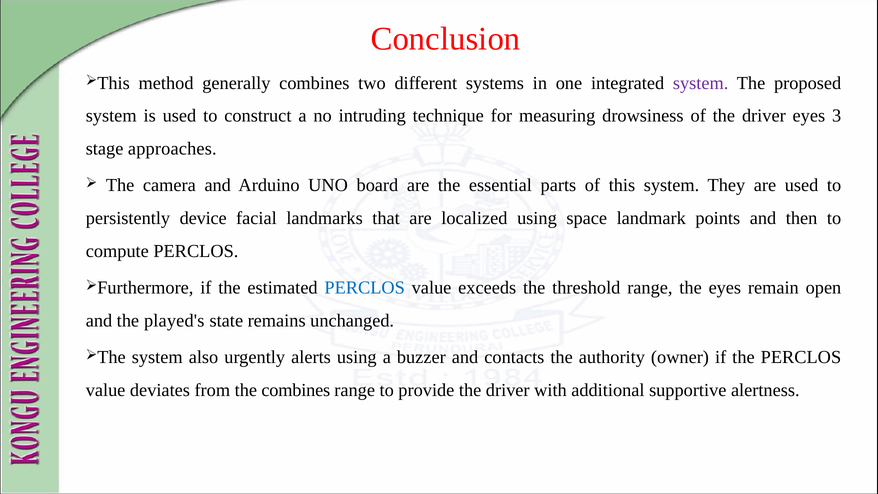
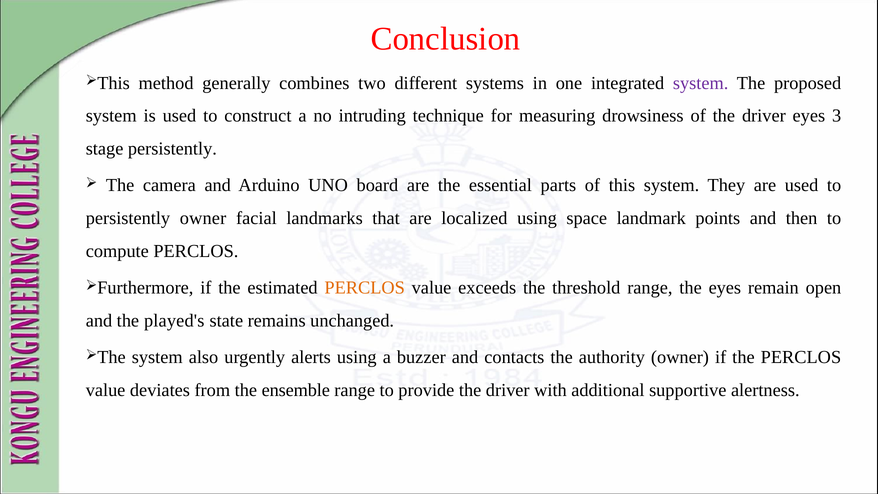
stage approaches: approaches -> persistently
persistently device: device -> owner
PERCLOS at (365, 288) colour: blue -> orange
the combines: combines -> ensemble
